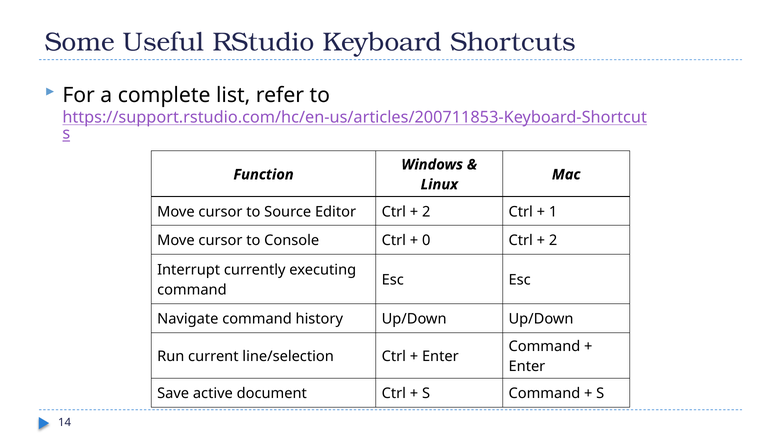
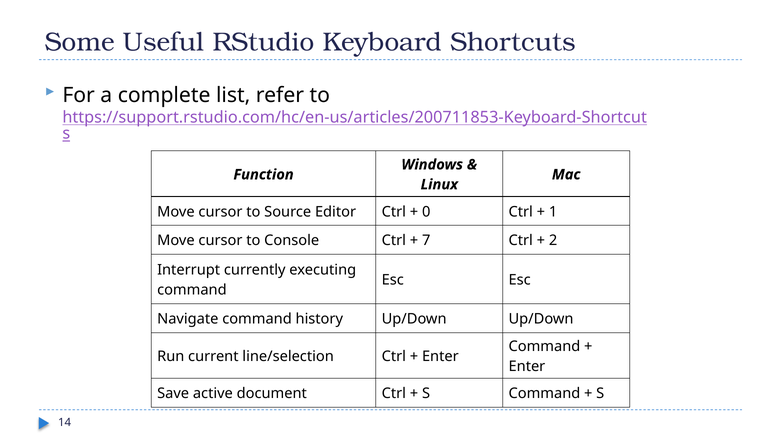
2 at (426, 212): 2 -> 0
0: 0 -> 7
